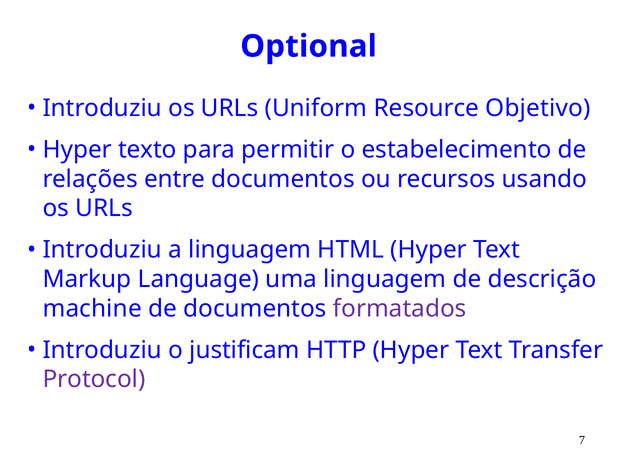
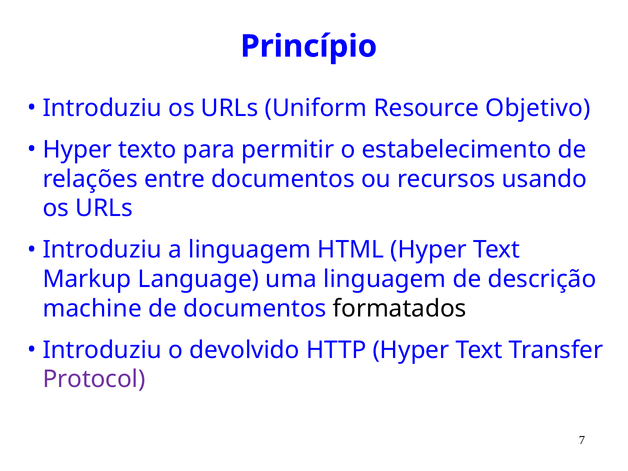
Optional: Optional -> Princípio
formatados colour: purple -> black
justificam: justificam -> devolvido
